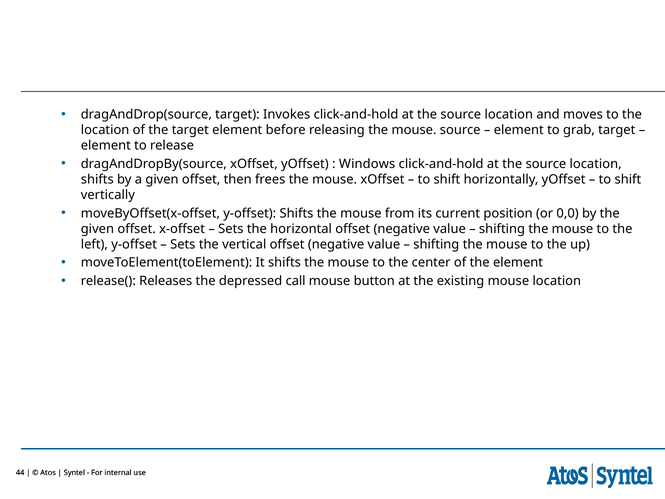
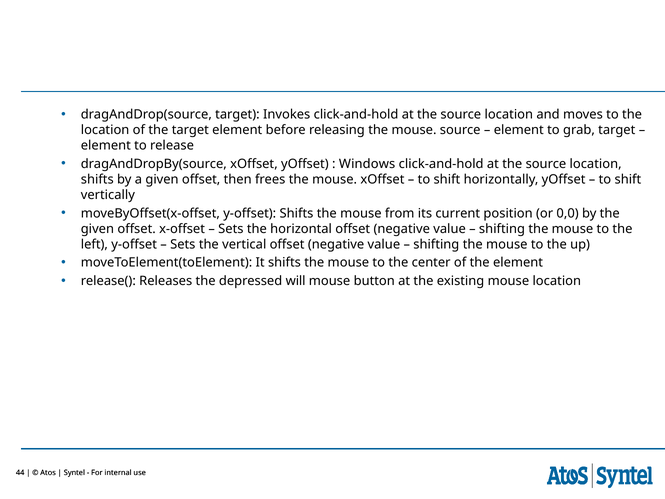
call: call -> will
